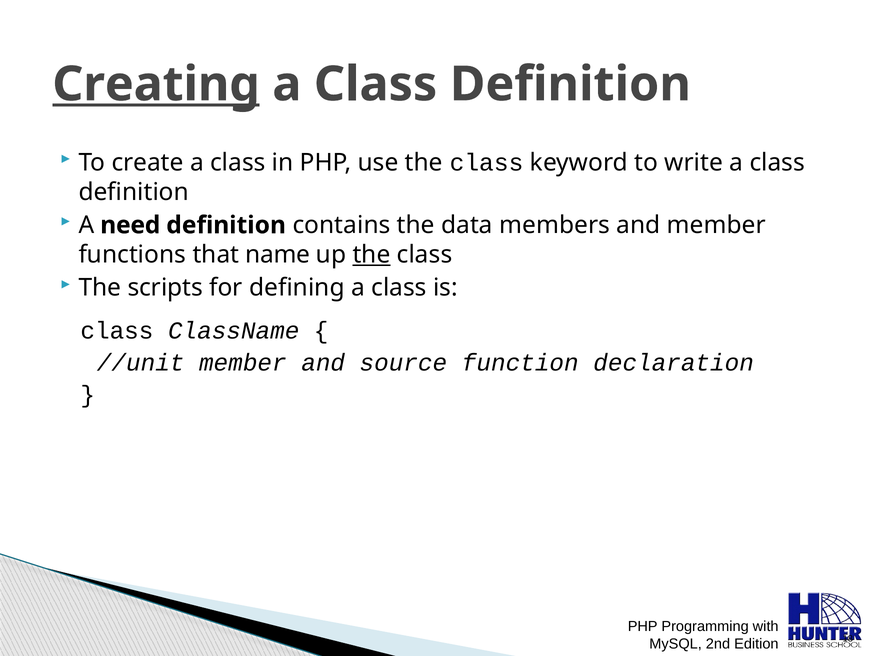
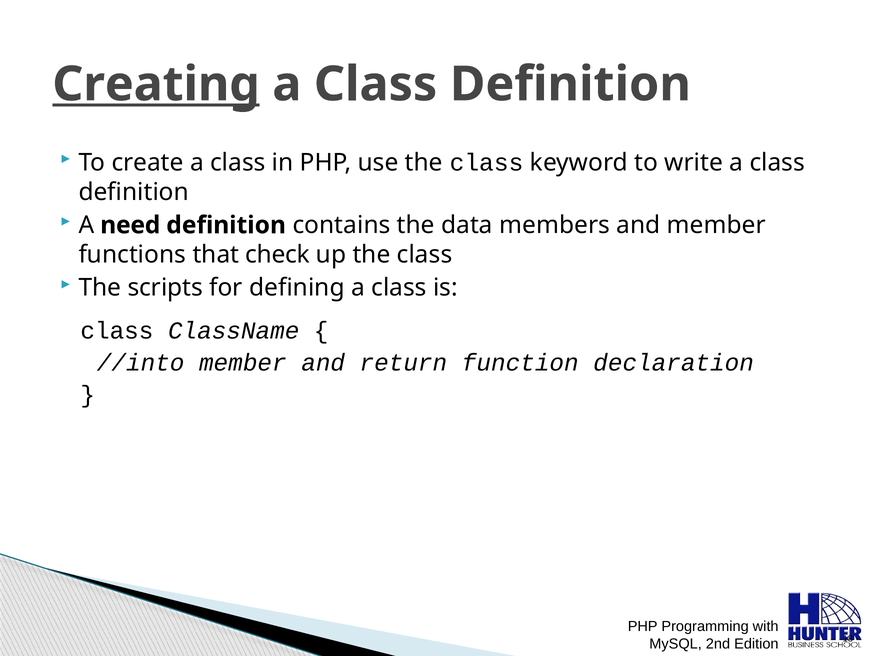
name: name -> check
the at (371, 254) underline: present -> none
//unit: //unit -> //into
source: source -> return
